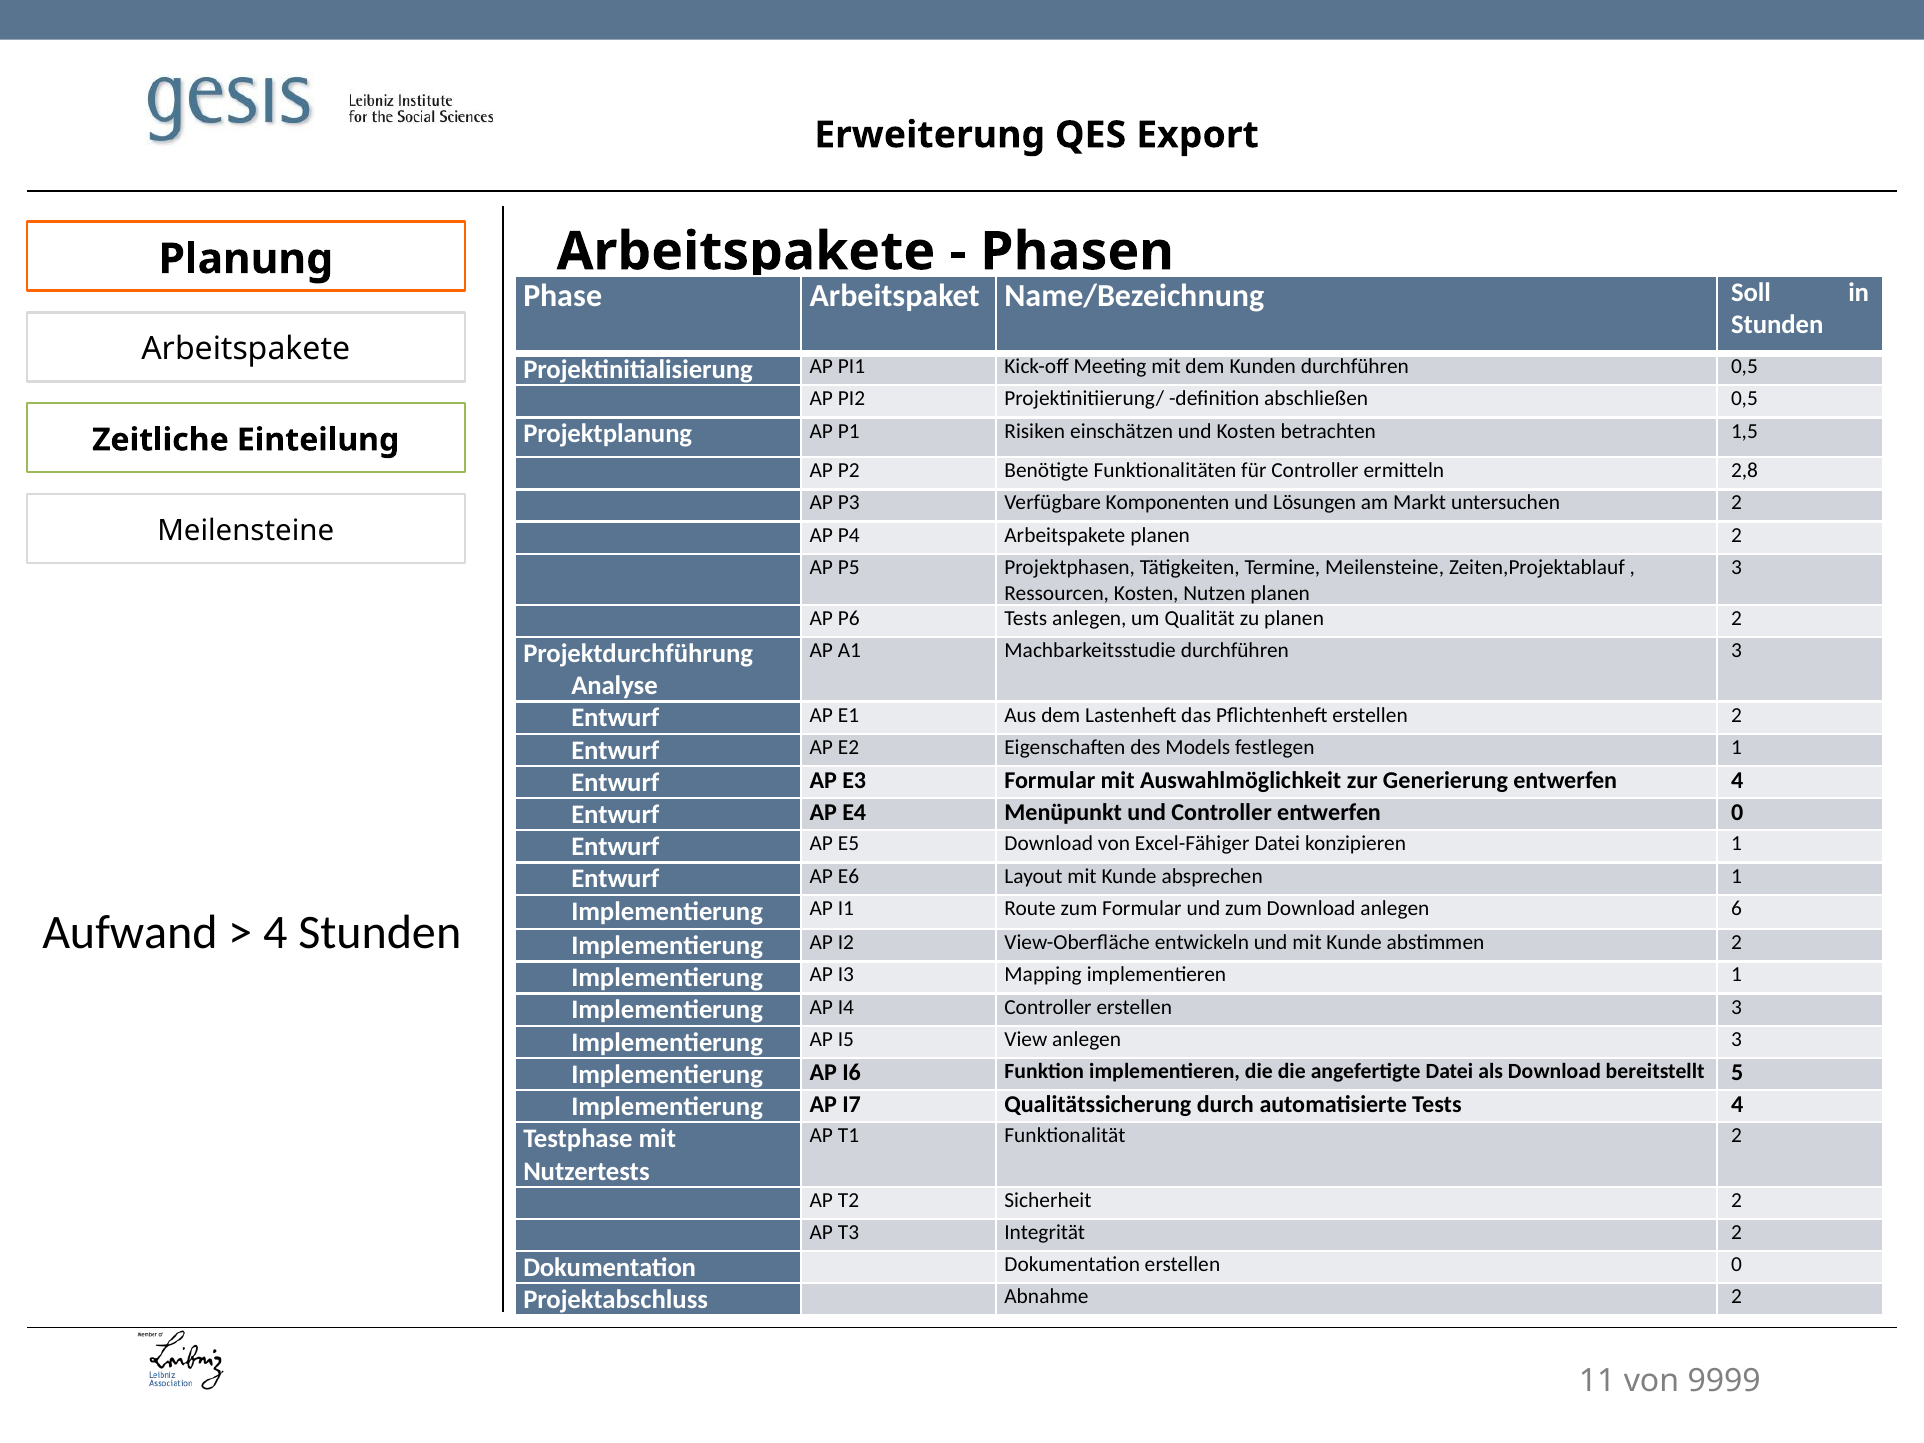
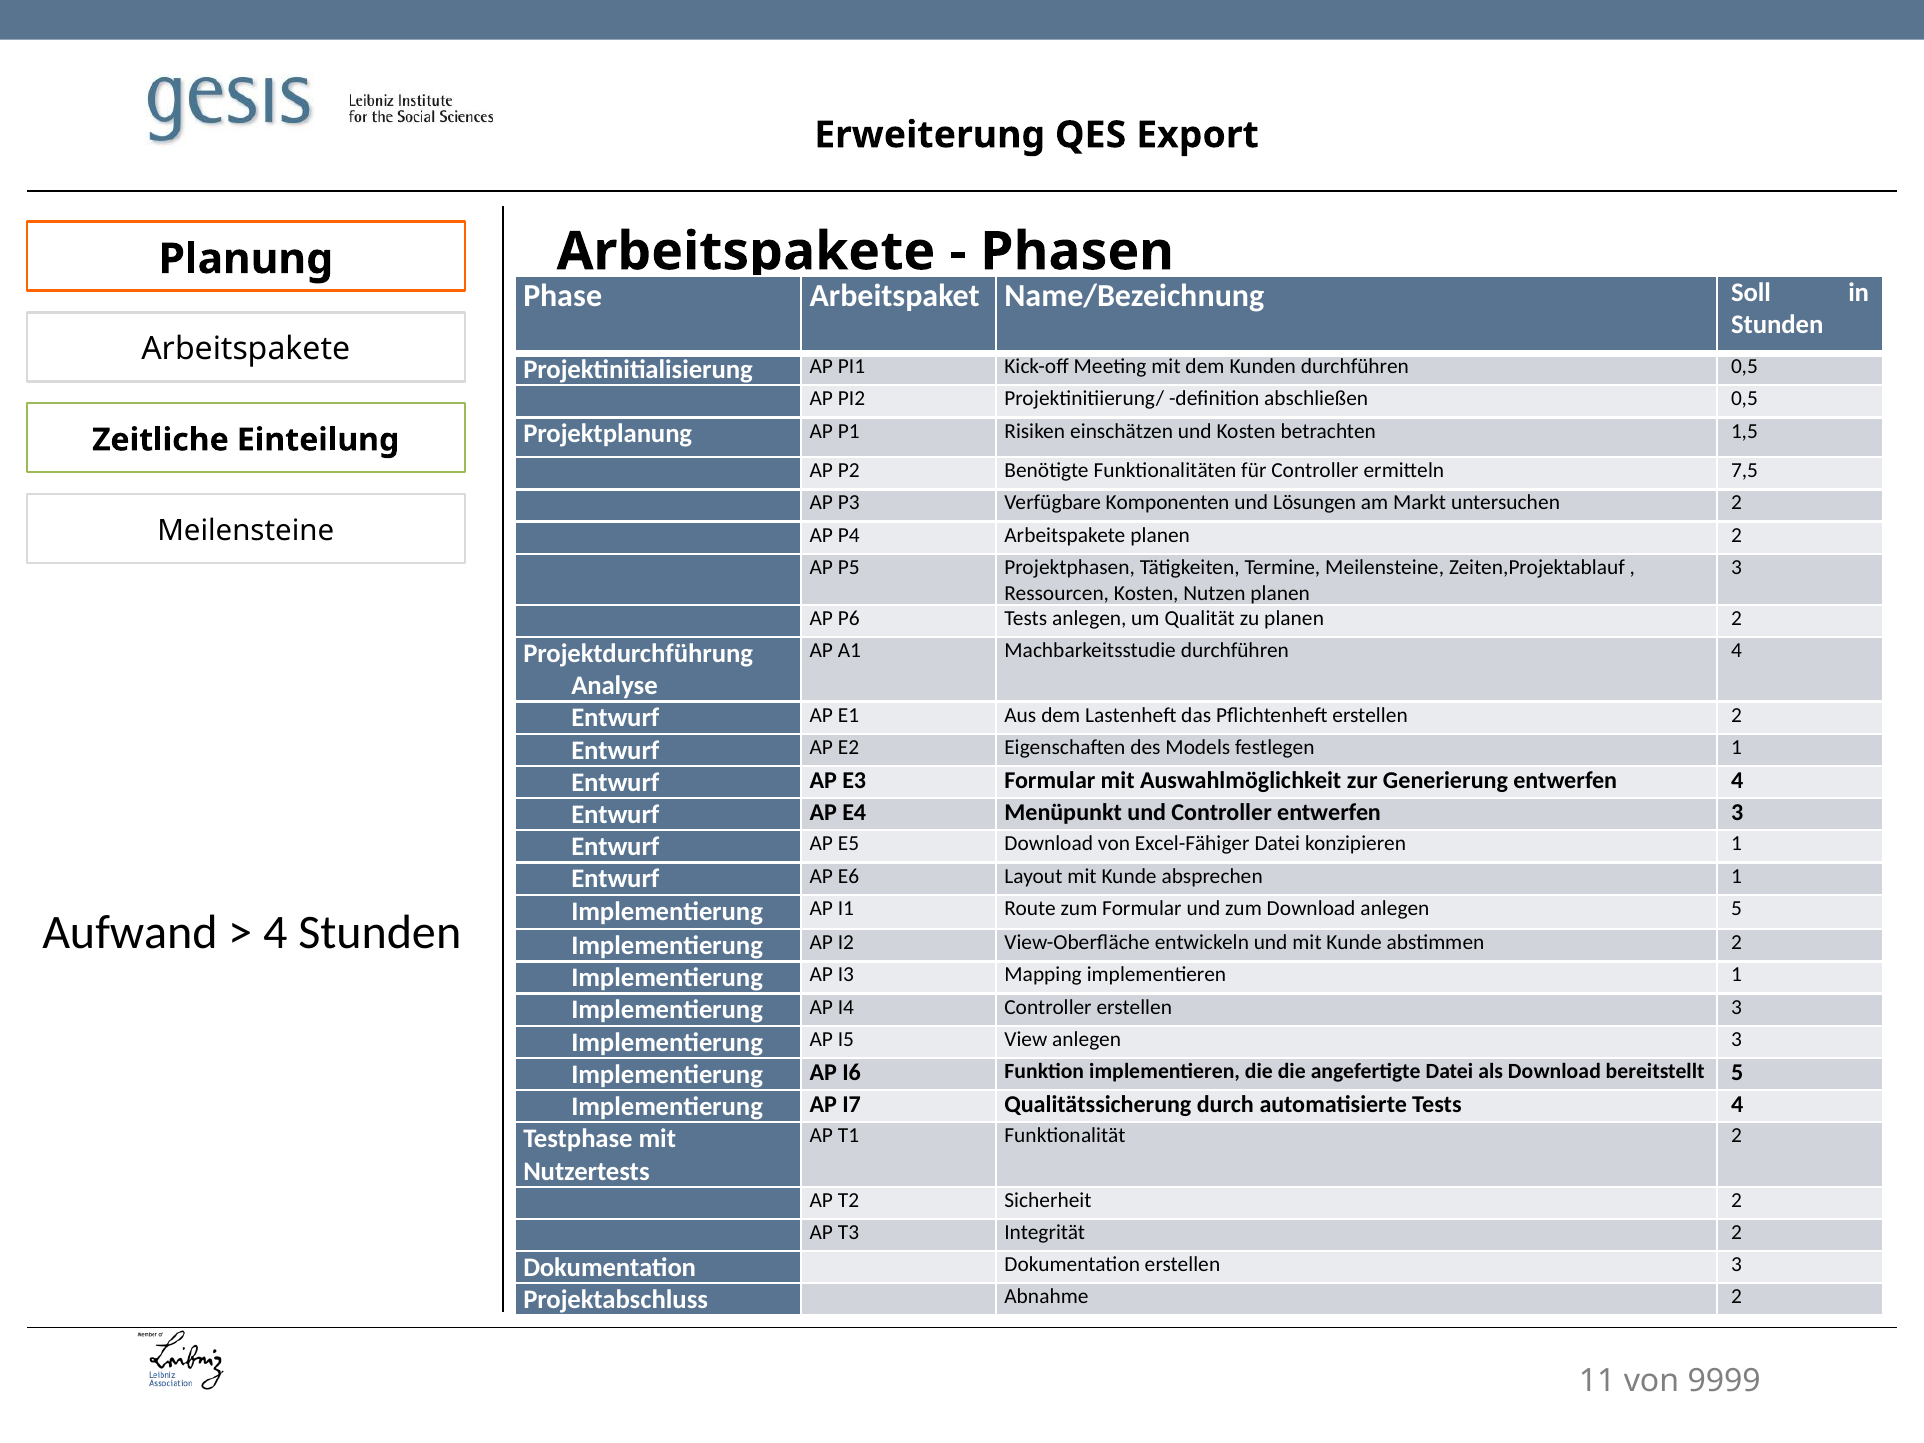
2,8: 2,8 -> 7,5
durchführen 3: 3 -> 4
entwerfen 0: 0 -> 3
anlegen 6: 6 -> 5
Dokumentation erstellen 0: 0 -> 3
